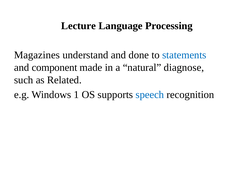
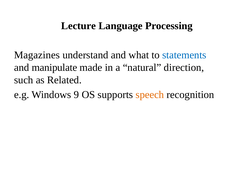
done: done -> what
component: component -> manipulate
diagnose: diagnose -> direction
1: 1 -> 9
speech colour: blue -> orange
